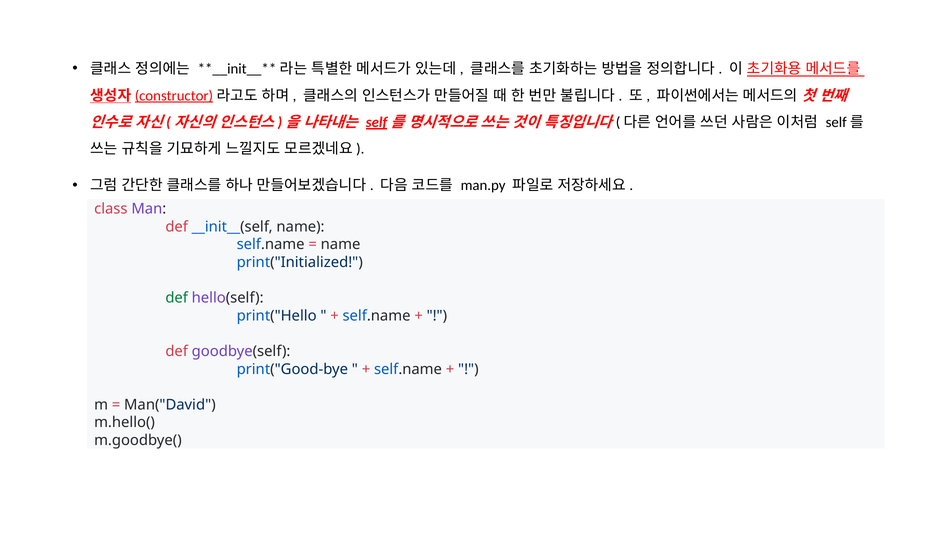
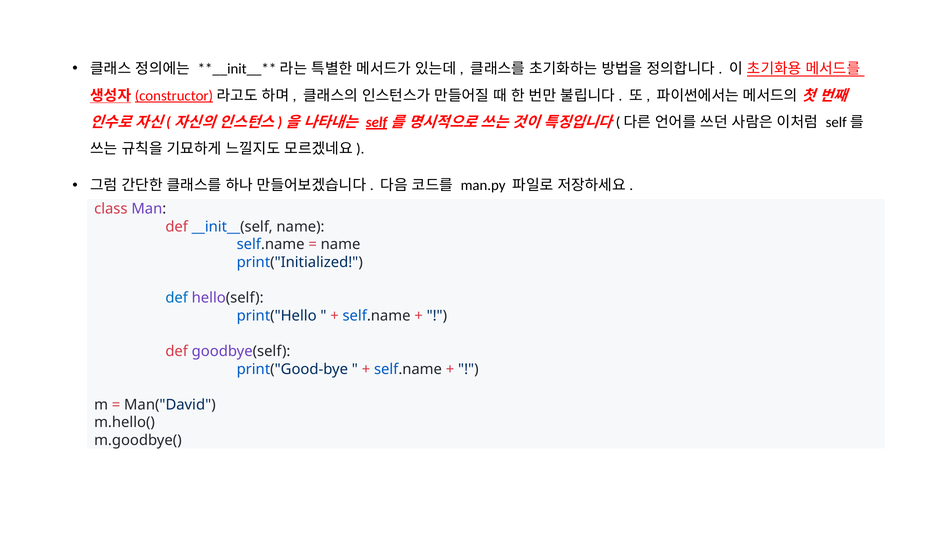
def at (177, 298) colour: green -> blue
